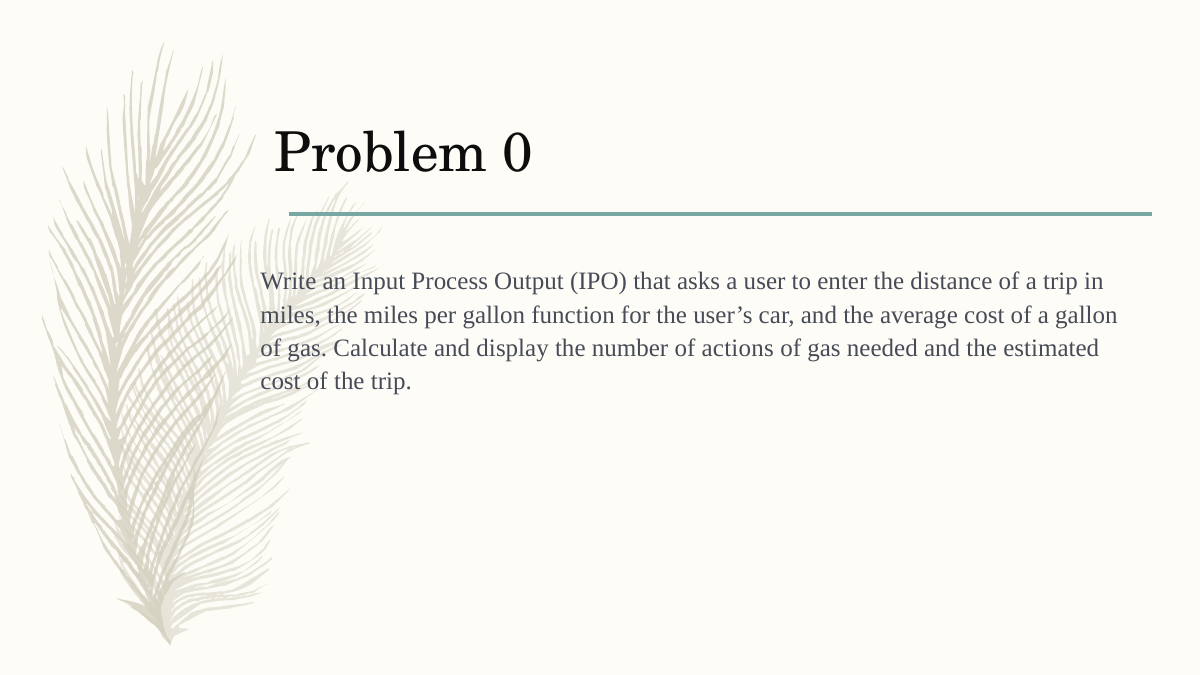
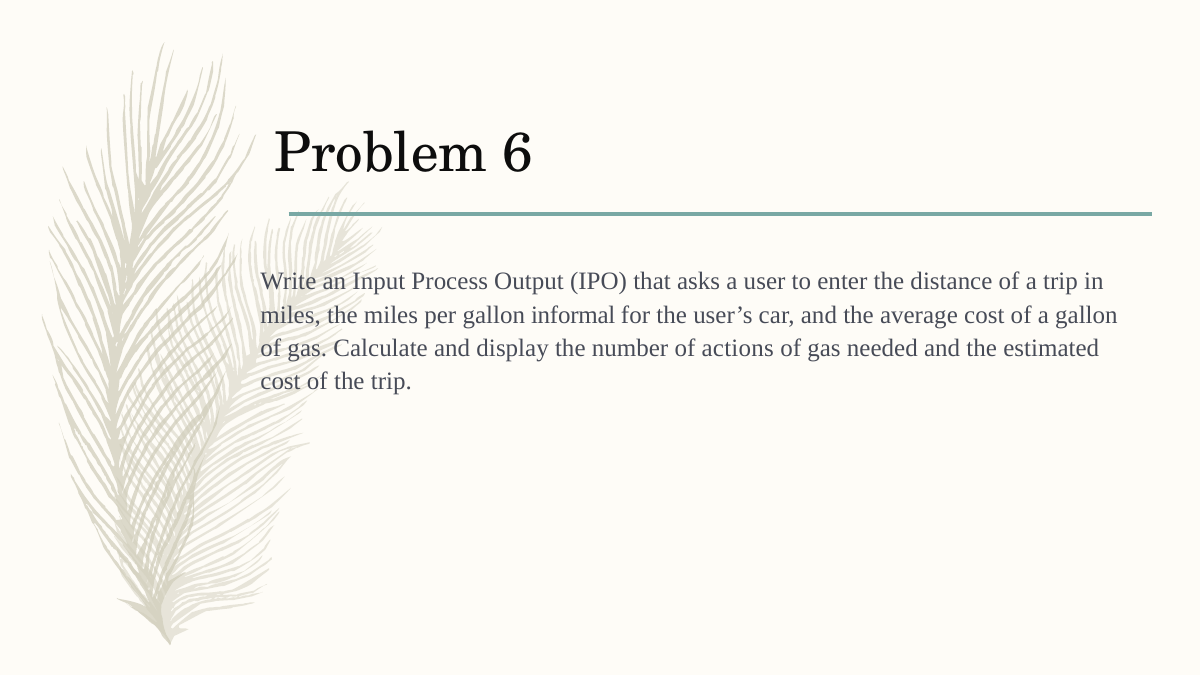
0: 0 -> 6
function: function -> informal
